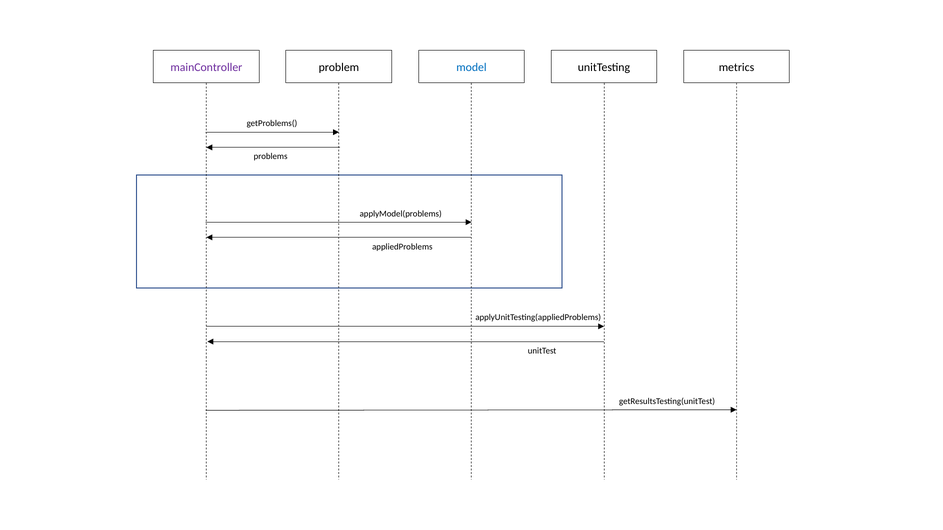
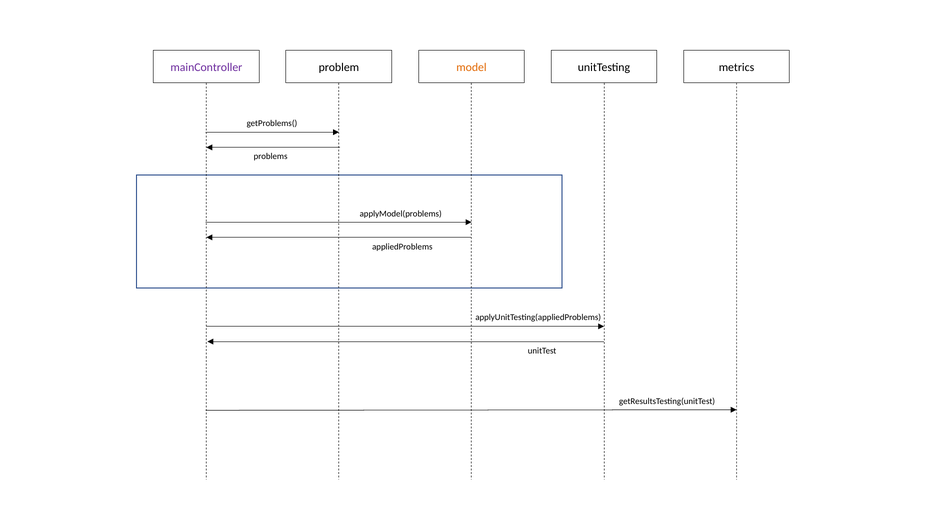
model colour: blue -> orange
